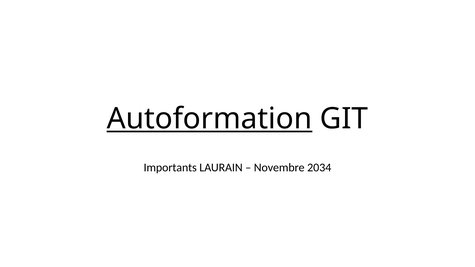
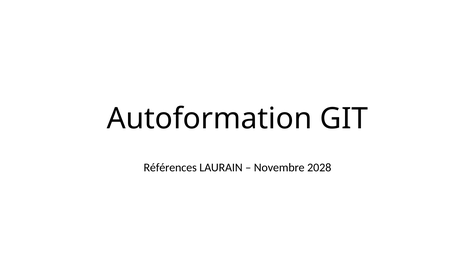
Autoformation underline: present -> none
Importants: Importants -> Références
2034: 2034 -> 2028
